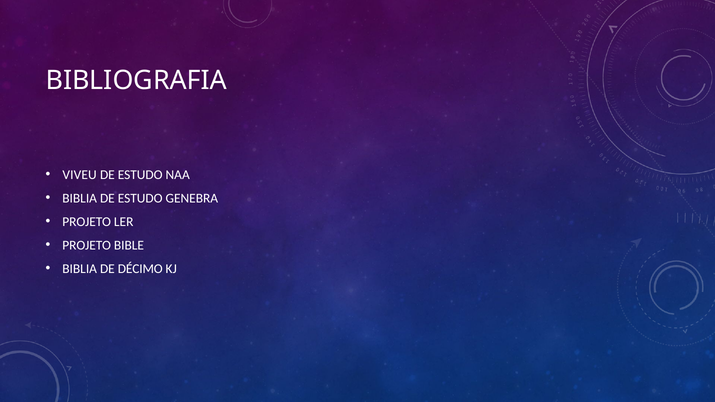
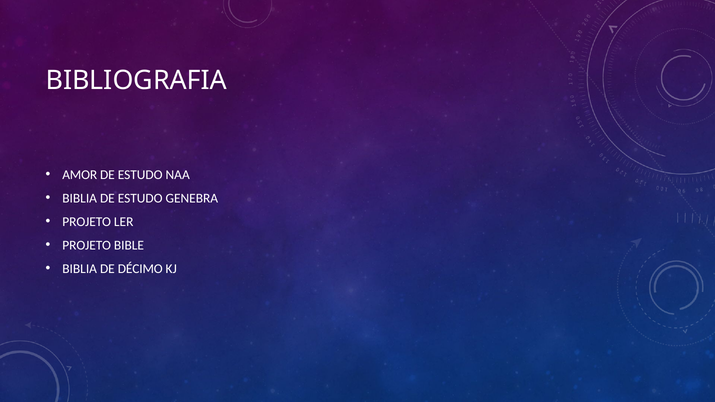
VIVEU: VIVEU -> AMOR
